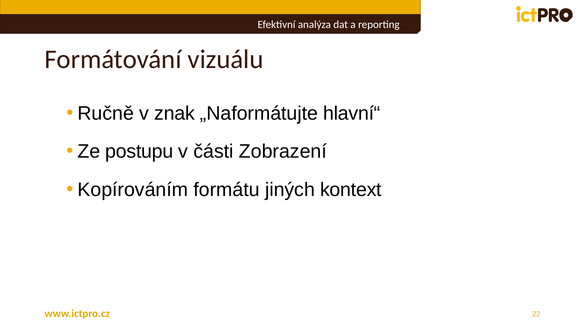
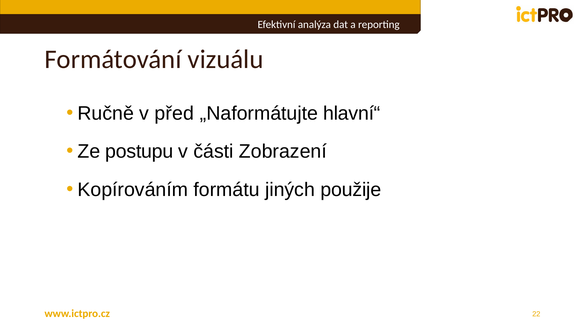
znak: znak -> před
kontext: kontext -> použije
